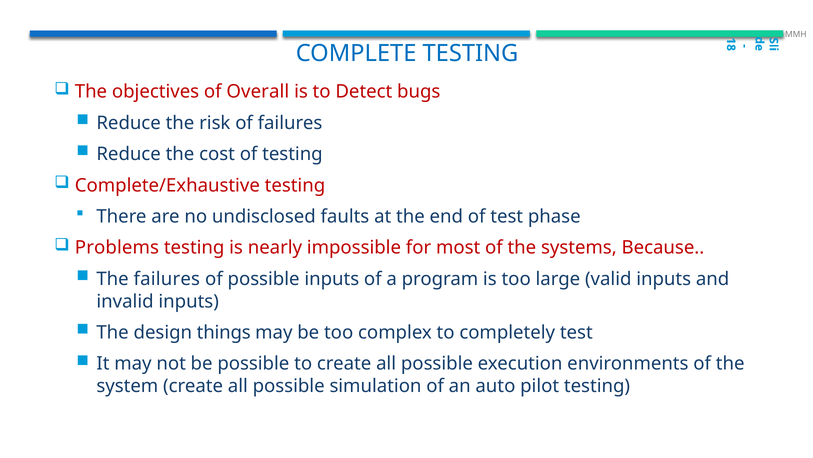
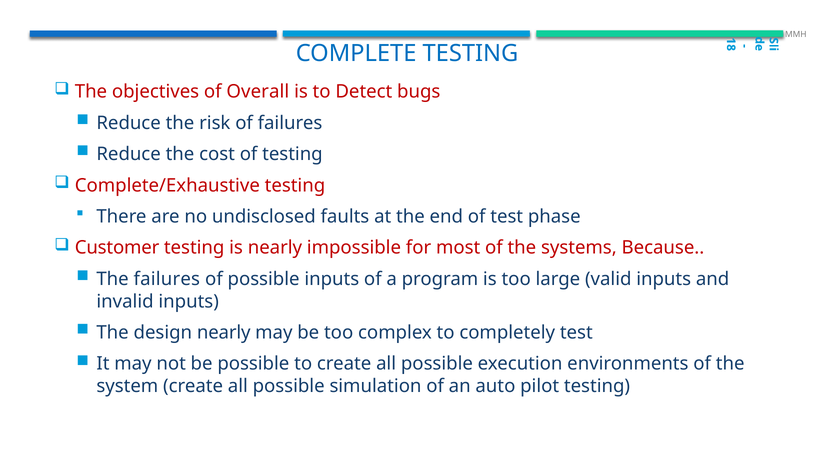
Problems: Problems -> Customer
design things: things -> nearly
